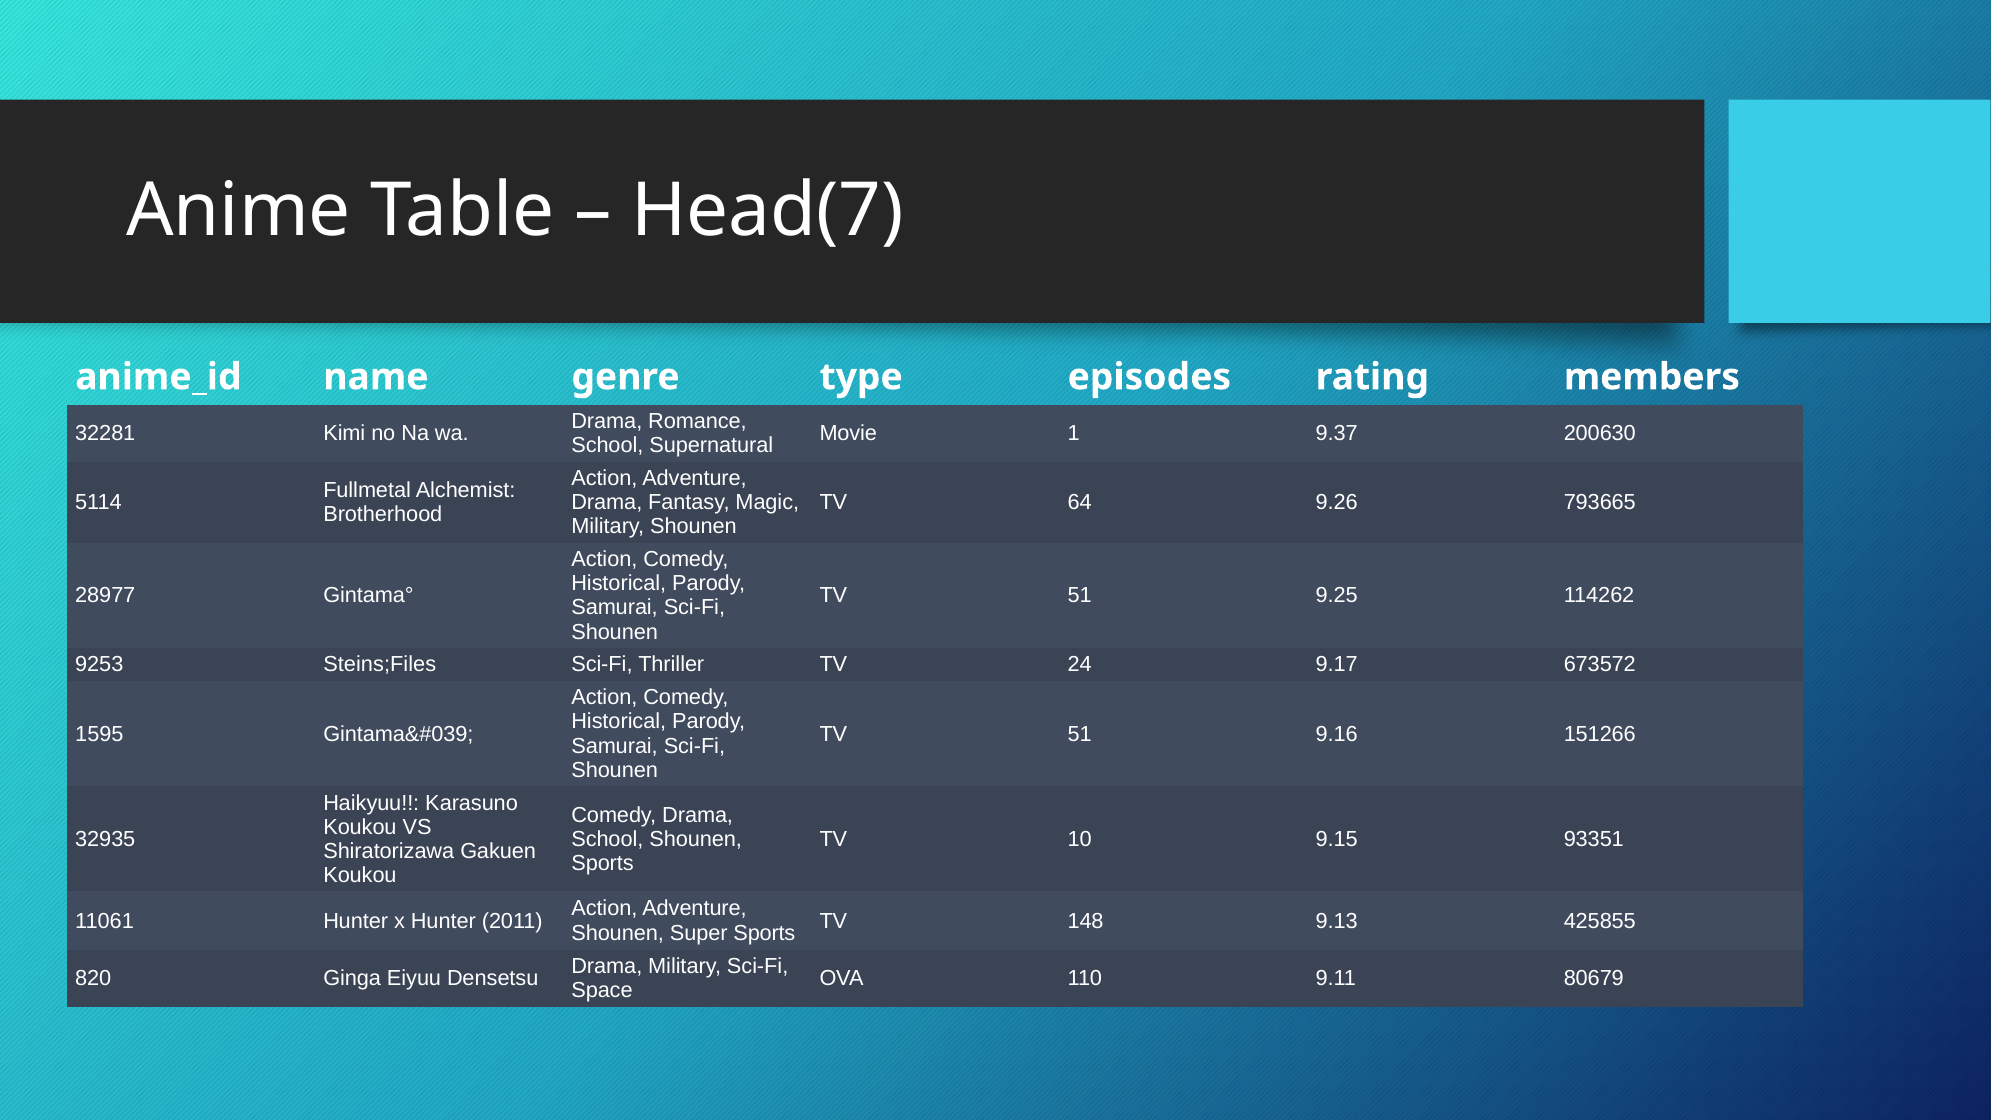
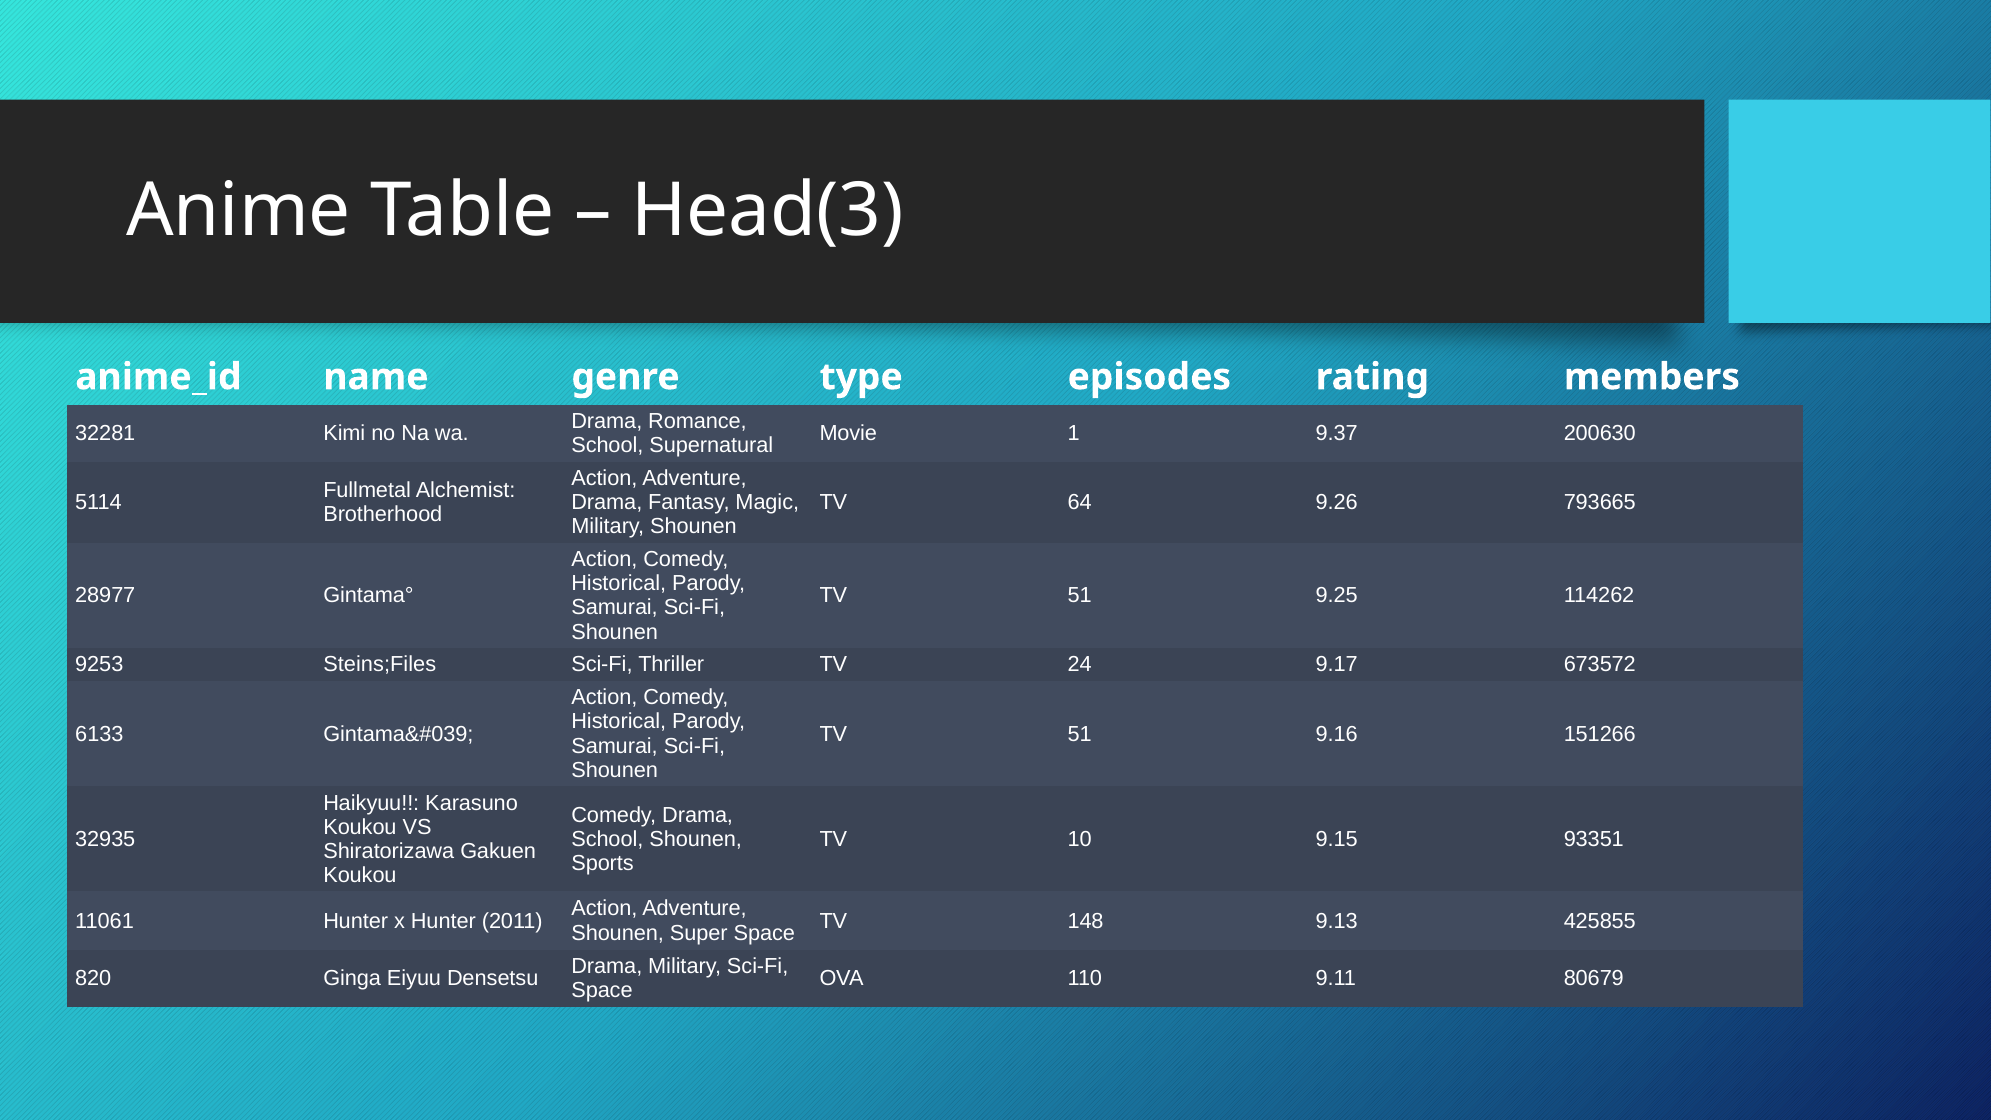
Head(7: Head(7 -> Head(3
1595: 1595 -> 6133
Super Sports: Sports -> Space
